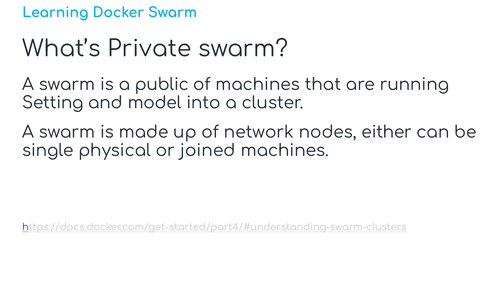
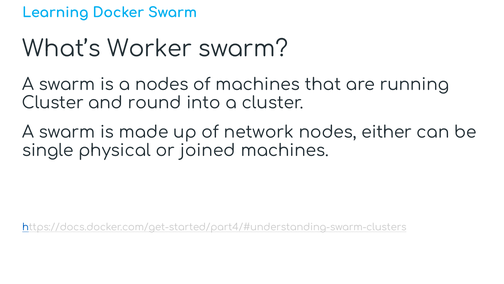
Private: Private -> Worker
a public: public -> nodes
Setting at (53, 103): Setting -> Cluster
model: model -> round
